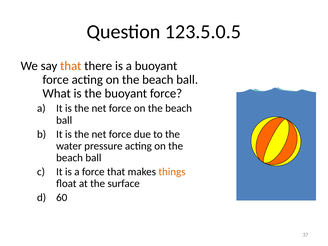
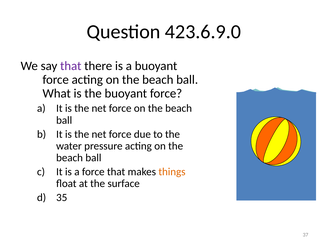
123.5.0.5: 123.5.0.5 -> 423.6.9.0
that at (71, 66) colour: orange -> purple
60: 60 -> 35
